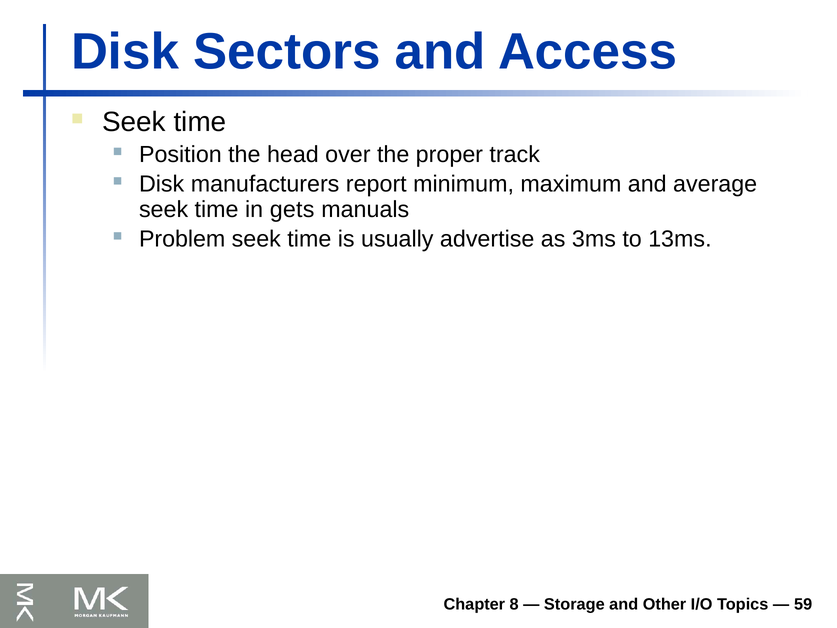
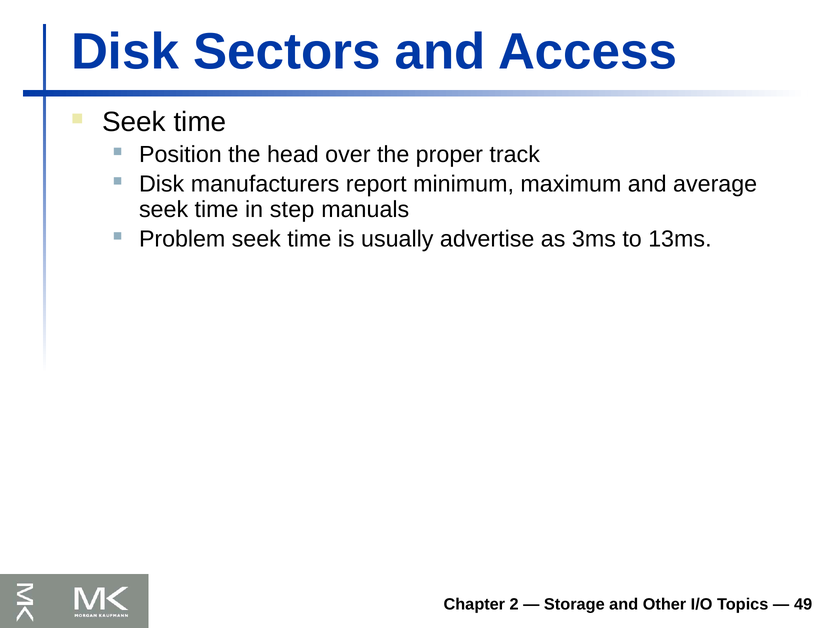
gets: gets -> step
8: 8 -> 2
59: 59 -> 49
